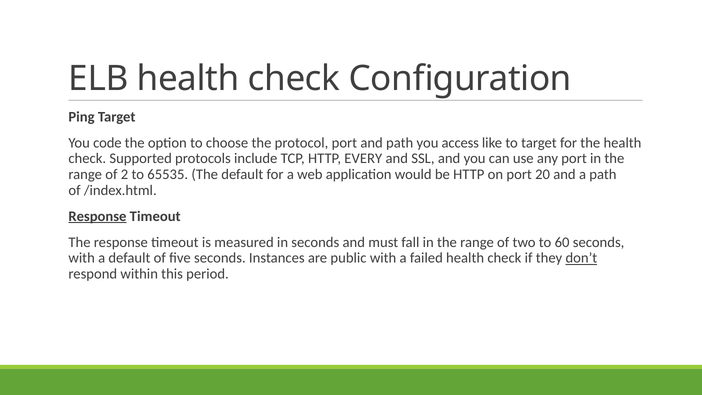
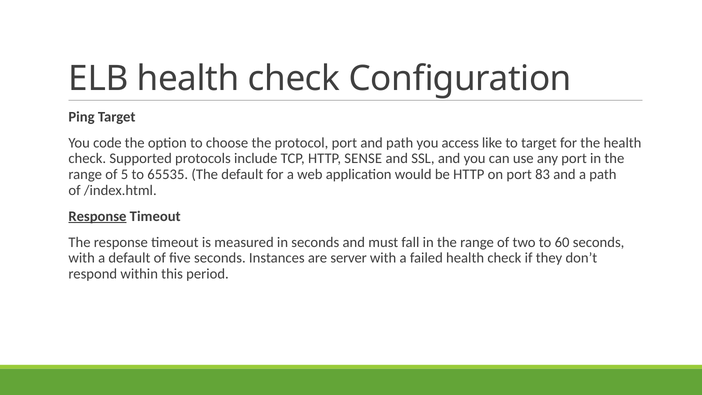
EVERY: EVERY -> SENSE
2: 2 -> 5
20: 20 -> 83
public: public -> server
don’t underline: present -> none
